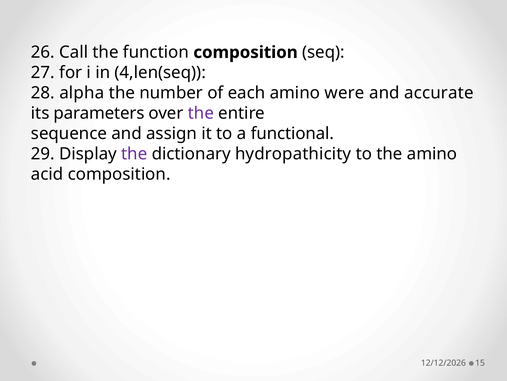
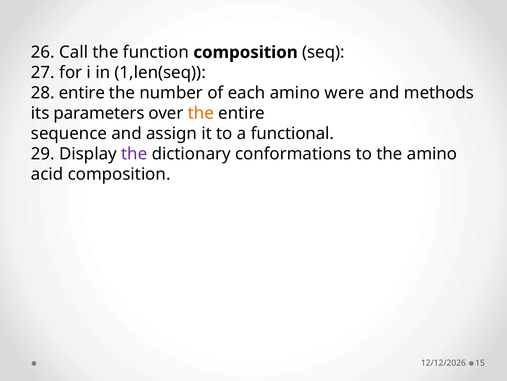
4,len(seq: 4,len(seq -> 1,len(seq
28 alpha: alpha -> entire
accurate: accurate -> methods
the at (201, 113) colour: purple -> orange
hydropathicity: hydropathicity -> conformations
